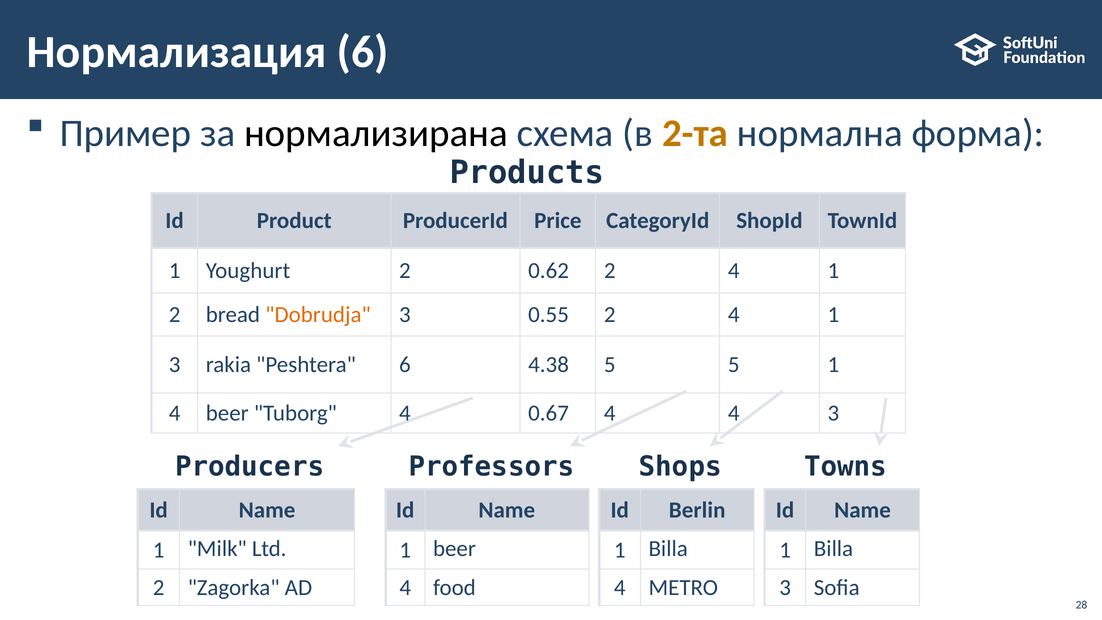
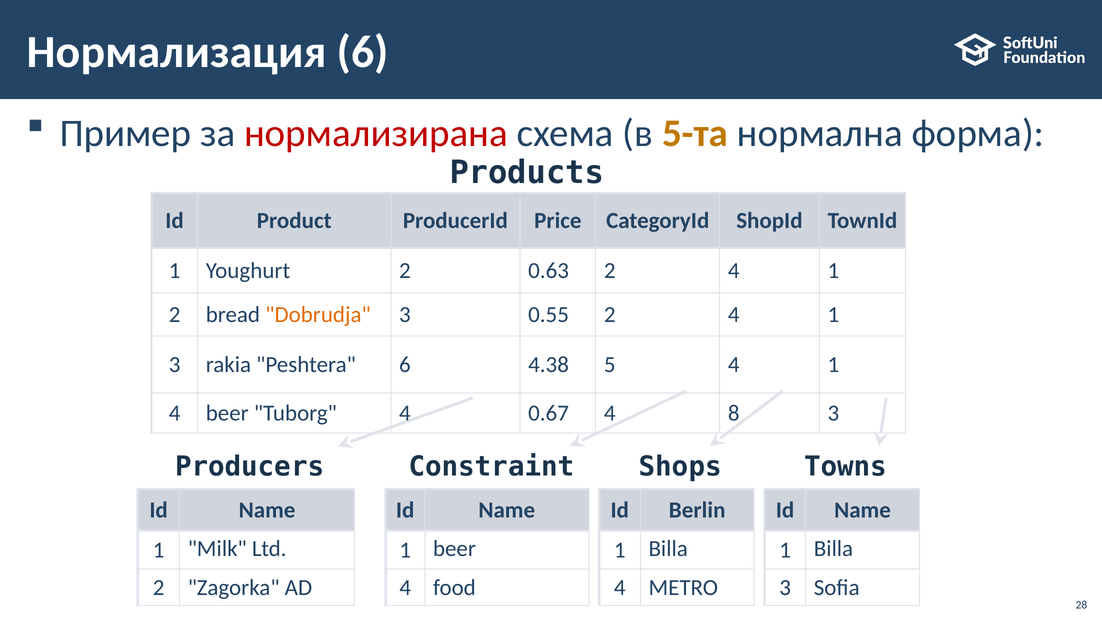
нормализирана colour: black -> red
2-та: 2-та -> 5-та
0.62: 0.62 -> 0.63
5 5: 5 -> 4
4 4: 4 -> 8
Professors: Professors -> Constraint
